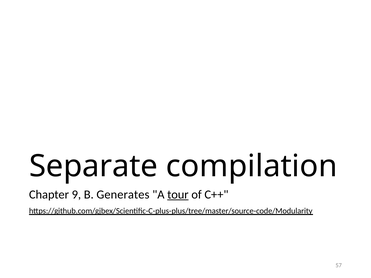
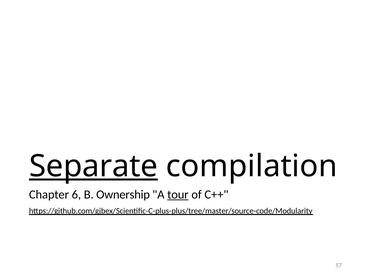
Separate underline: none -> present
9: 9 -> 6
Generates: Generates -> Ownership
